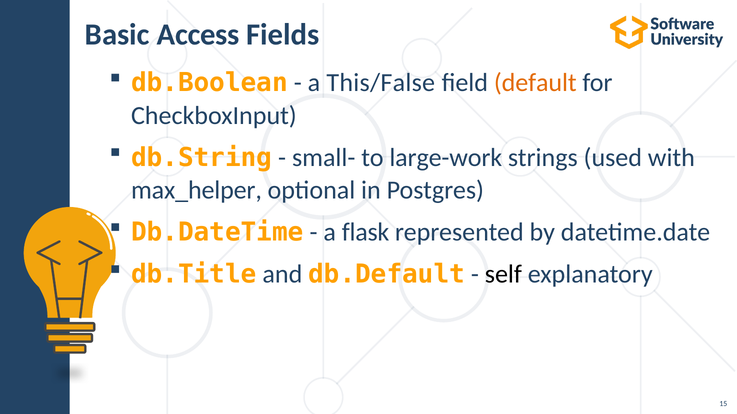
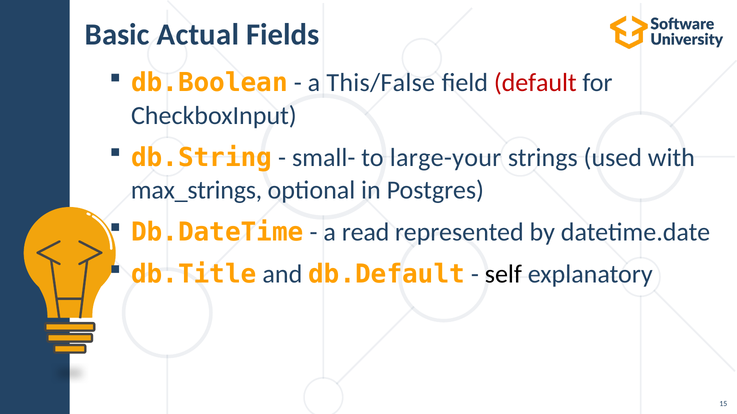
Access: Access -> Actual
default colour: orange -> red
large-work: large-work -> large-your
max_helper: max_helper -> max_strings
flask: flask -> read
